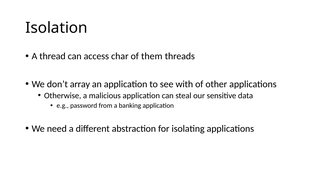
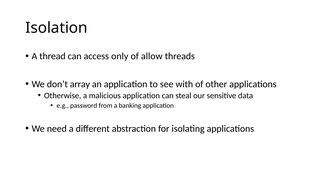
char: char -> only
them: them -> allow
